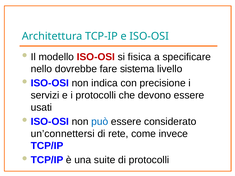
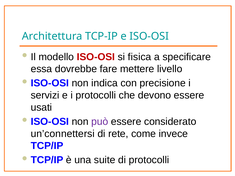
nello: nello -> essa
sistema: sistema -> mettere
può colour: blue -> purple
